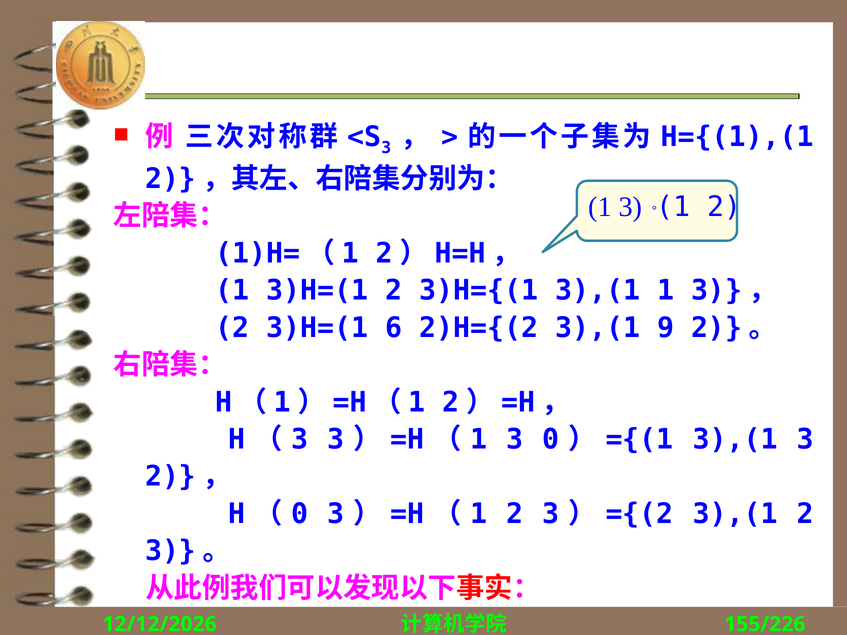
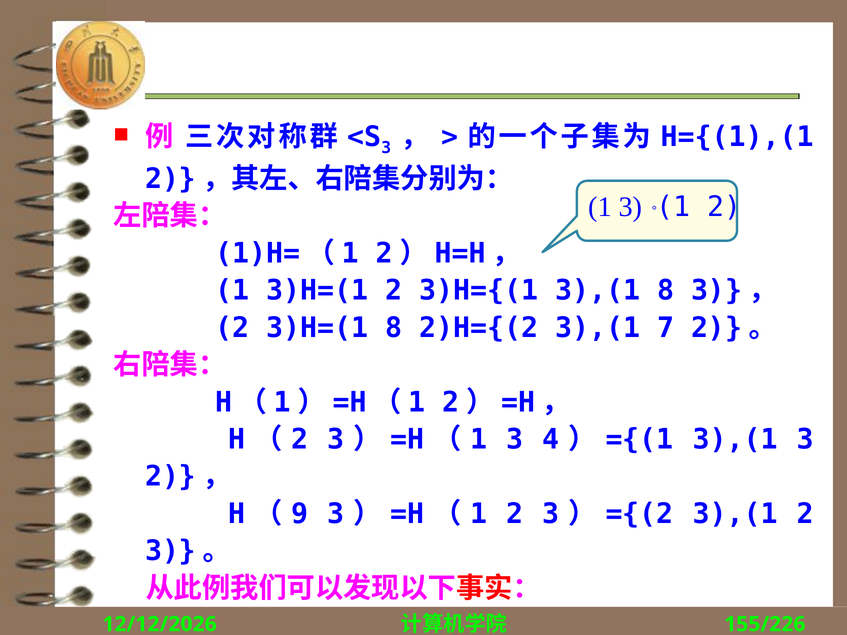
3),(1 1: 1 -> 8
3)H=(1 6: 6 -> 8
9: 9 -> 7
3 at (300, 440): 3 -> 2
3 0: 0 -> 4
0 at (300, 514): 0 -> 9
